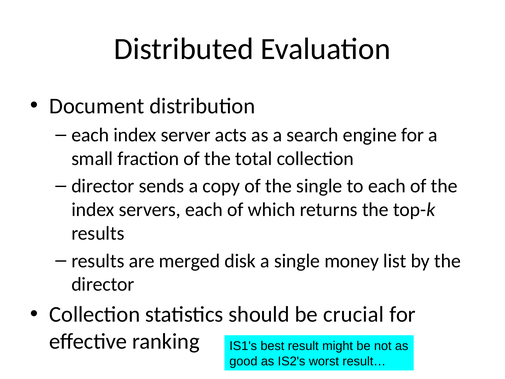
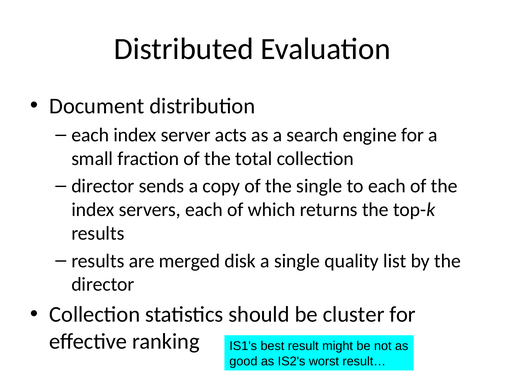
money: money -> quality
crucial: crucial -> cluster
